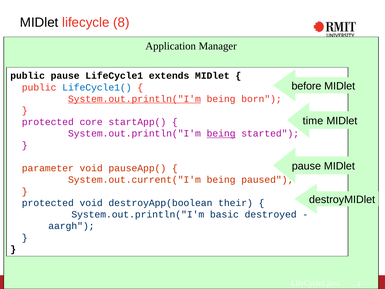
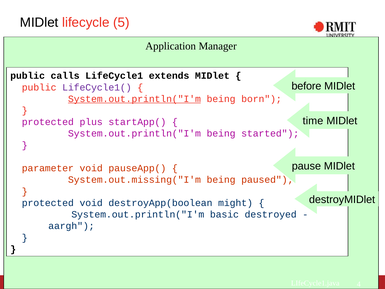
8: 8 -> 5
public pause: pause -> calls
LifeCycle1( colour: blue -> purple
core: core -> plus
being at (221, 133) underline: present -> none
System.out.current("I'm: System.out.current("I'm -> System.out.missing("I'm
their: their -> might
